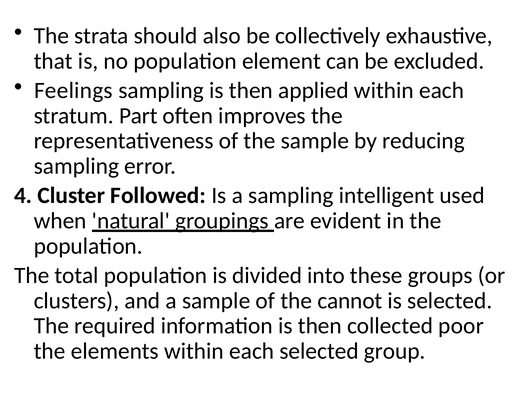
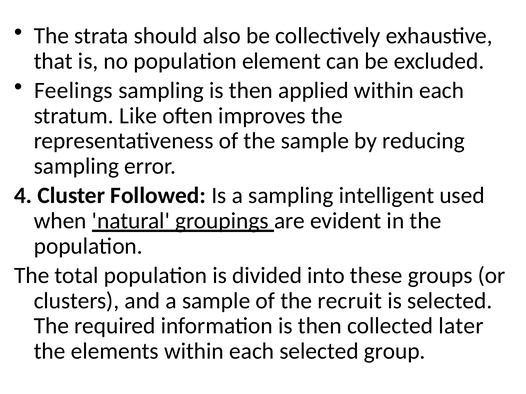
Part: Part -> Like
cannot: cannot -> recruit
poor: poor -> later
